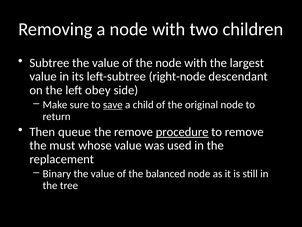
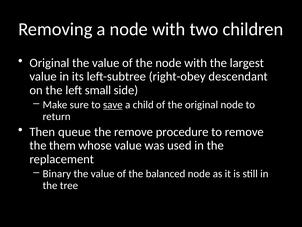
Subtree at (49, 63): Subtree -> Original
right-node: right-node -> right-obey
obey: obey -> small
procedure underline: present -> none
must: must -> them
